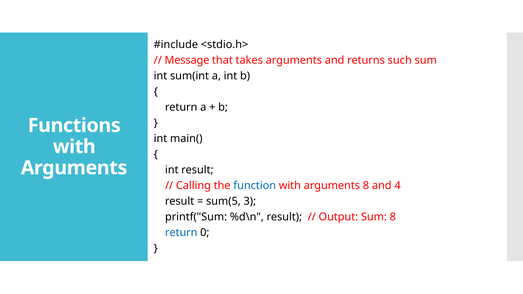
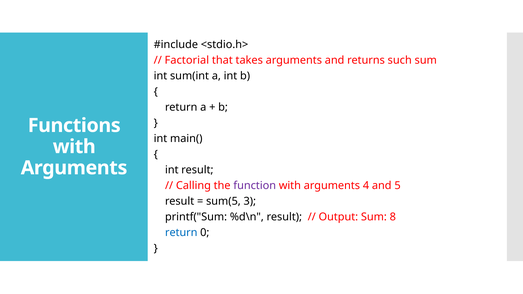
Message: Message -> Factorial
function colour: blue -> purple
arguments 8: 8 -> 4
4: 4 -> 5
